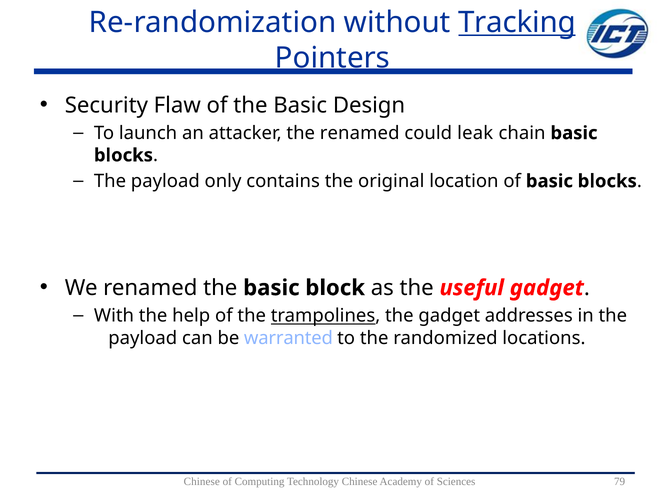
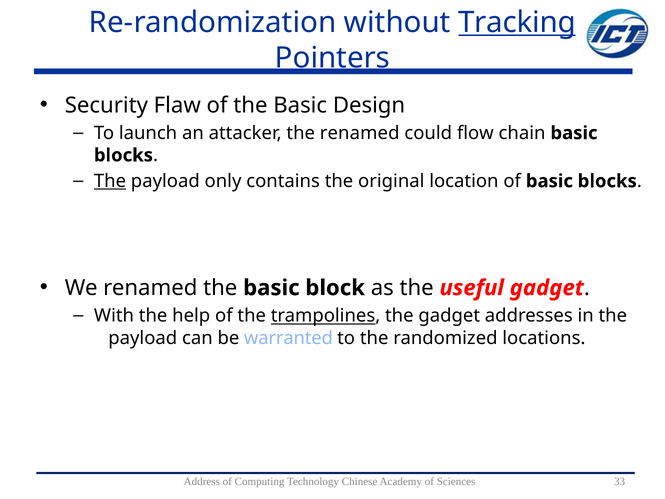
leak: leak -> flow
The at (110, 181) underline: none -> present
Chinese at (202, 482): Chinese -> Address
79: 79 -> 33
